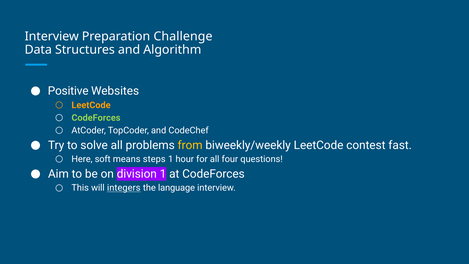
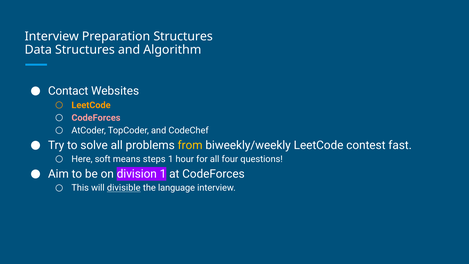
Preparation Challenge: Challenge -> Structures
Positive: Positive -> Contact
CodeForces at (96, 118) colour: light green -> pink
integers: integers -> divisible
